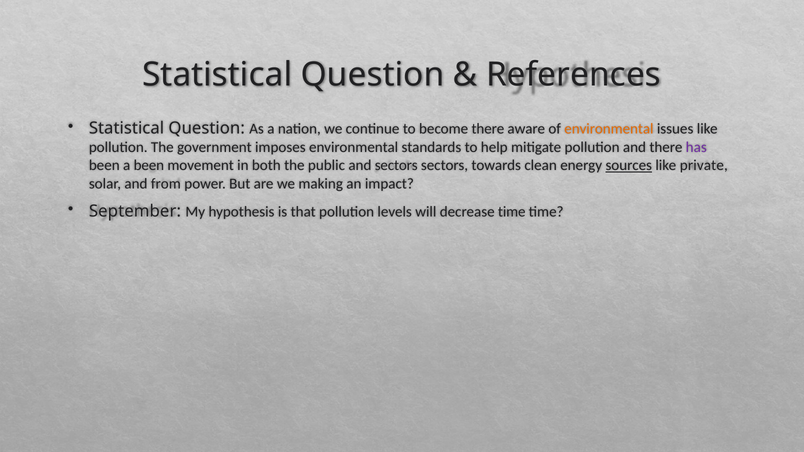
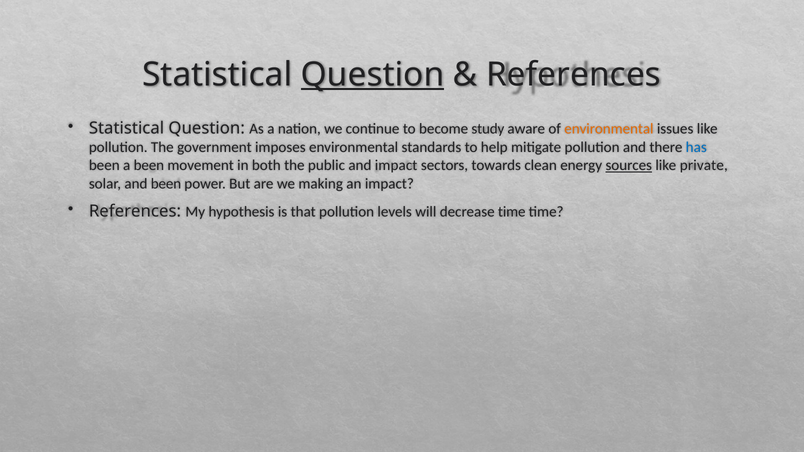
Question at (373, 75) underline: none -> present
become there: there -> study
has colour: purple -> blue
and sectors: sectors -> impact
and from: from -> been
September at (135, 211): September -> References
